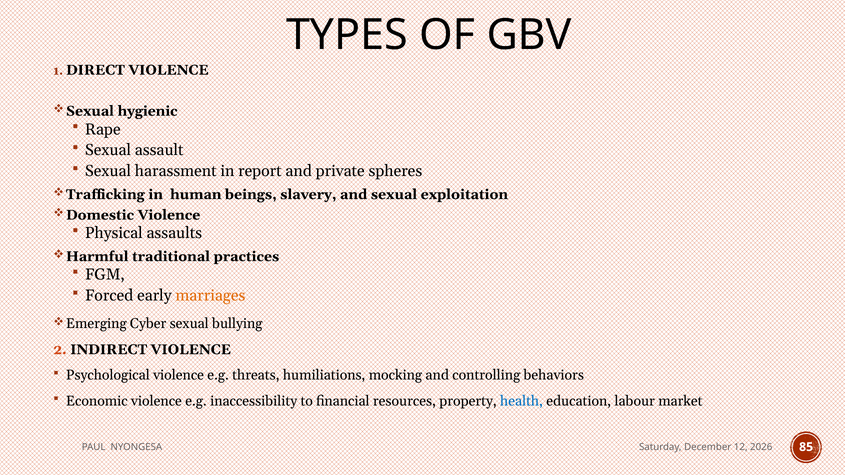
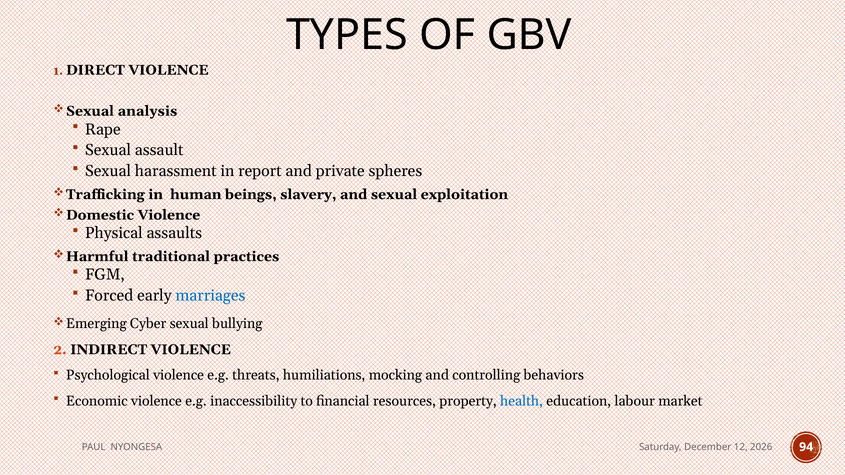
hygienic: hygienic -> analysis
marriages colour: orange -> blue
85: 85 -> 94
